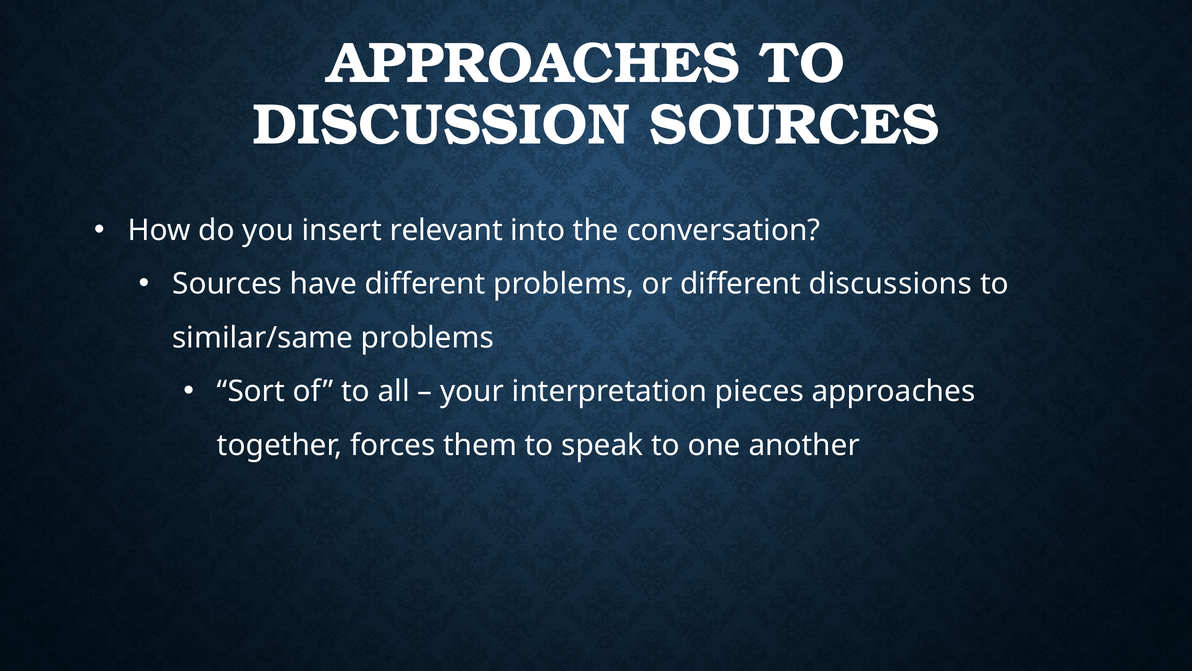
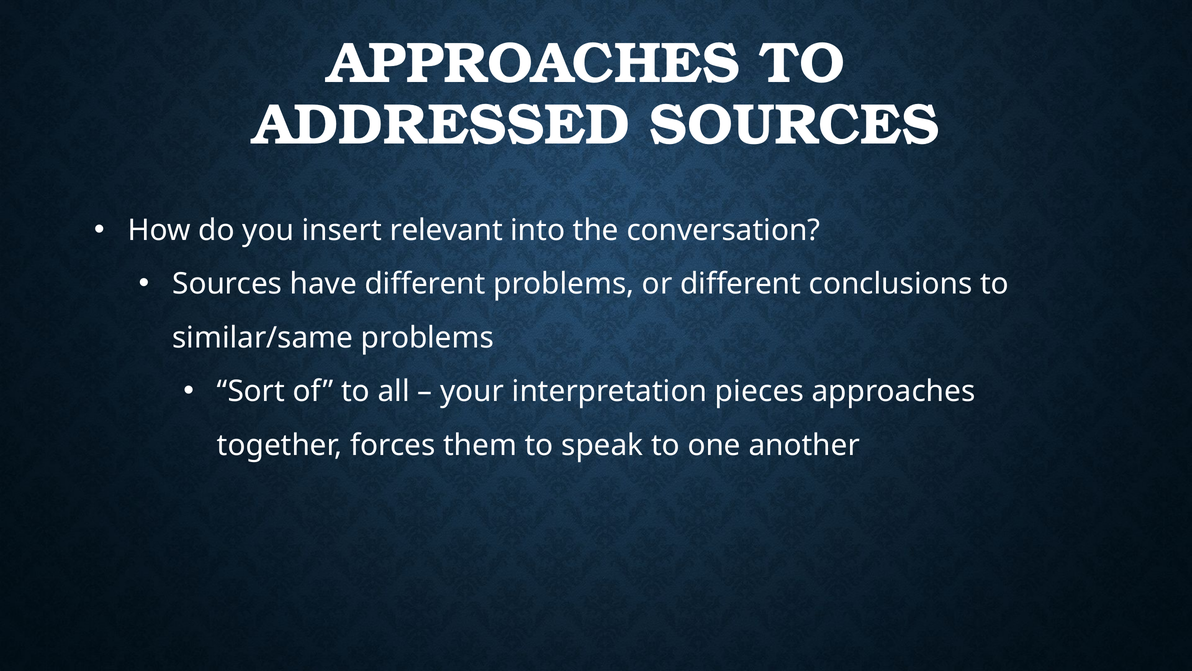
DISCUSSION: DISCUSSION -> ADDRESSED
discussions: discussions -> conclusions
